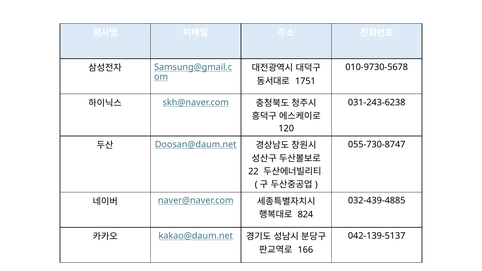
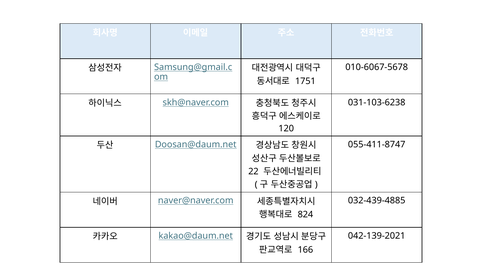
010-9730-5678: 010-9730-5678 -> 010-6067-5678
031-243-6238: 031-243-6238 -> 031-103-6238
055-730-8747: 055-730-8747 -> 055-411-8747
042-139-5137: 042-139-5137 -> 042-139-2021
